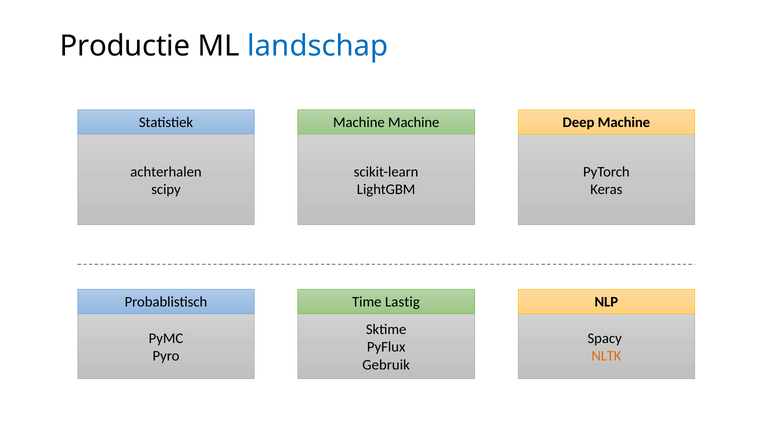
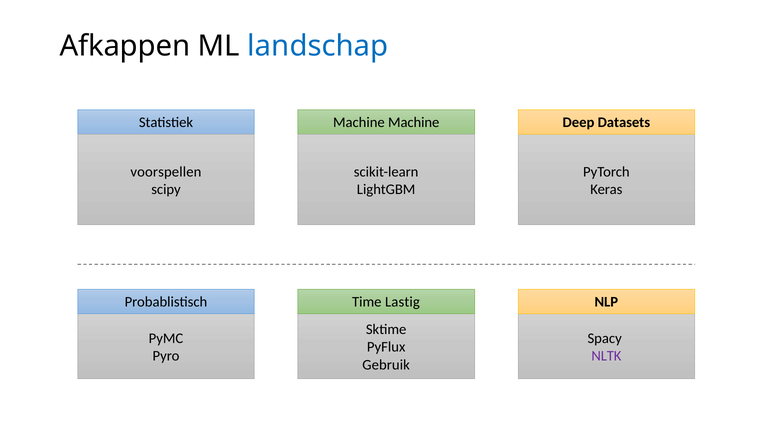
Productie: Productie -> Afkappen
Deep Machine: Machine -> Datasets
achterhalen: achterhalen -> voorspellen
NLTK colour: orange -> purple
